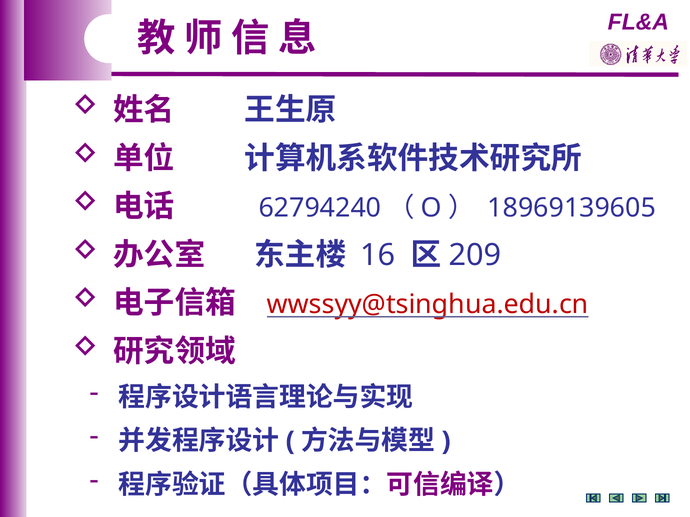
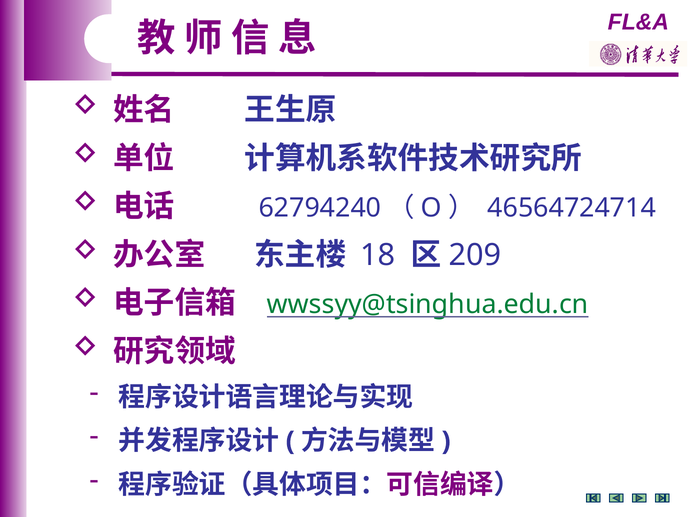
18969139605: 18969139605 -> 46564724714
16: 16 -> 18
wwssyy@tsinghua.edu.cn colour: red -> green
